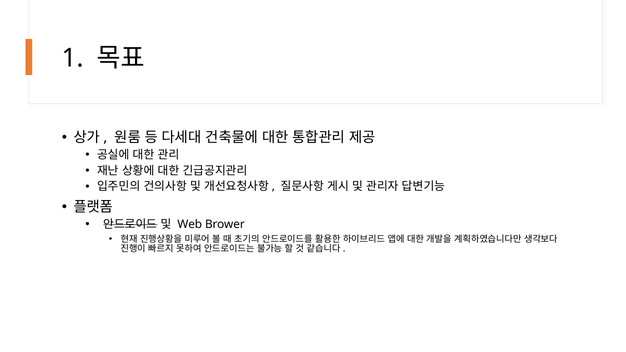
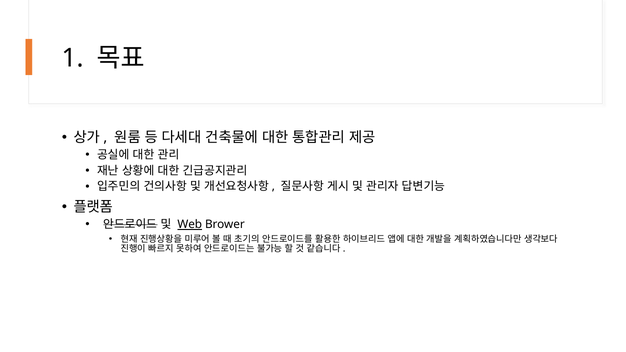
Web underline: none -> present
